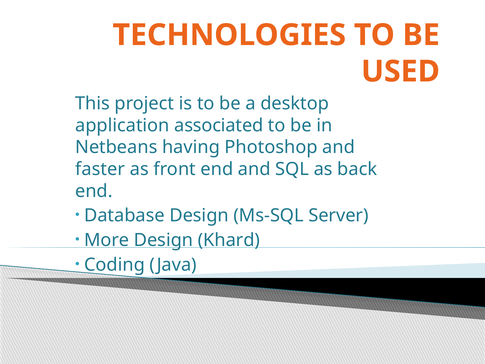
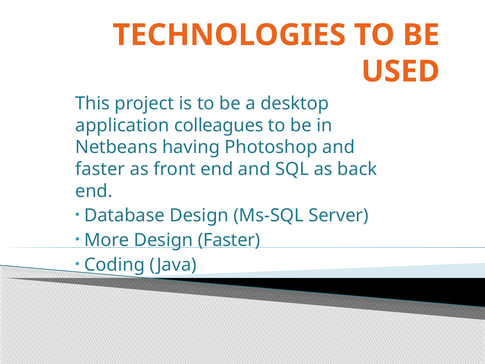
associated: associated -> colleagues
Design Khard: Khard -> Faster
